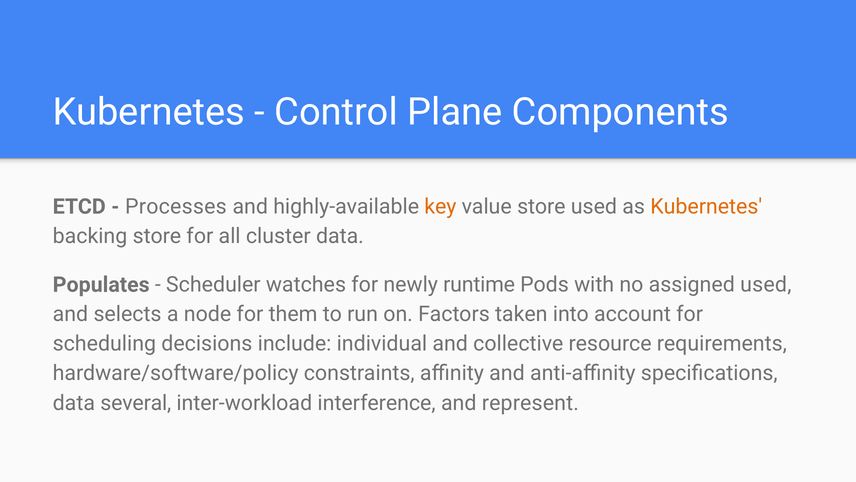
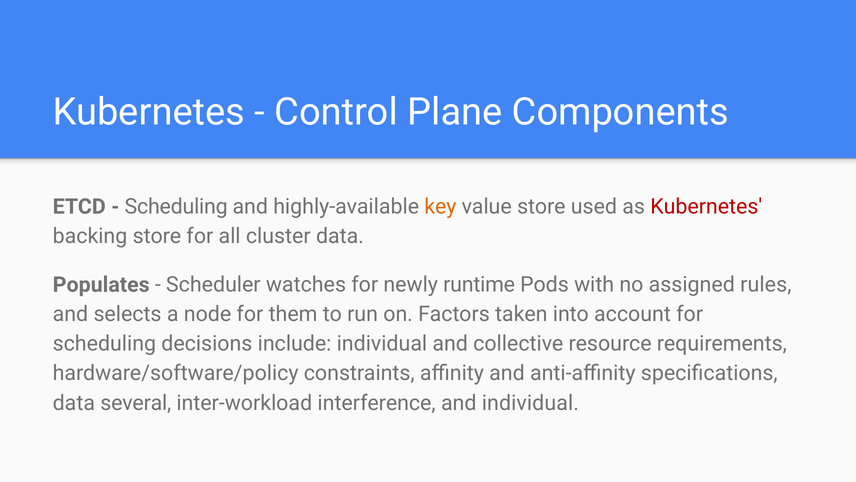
Processes at (176, 206): Processes -> Scheduling
Kubernetes at (706, 206) colour: orange -> red
assigned used: used -> rules
and represent: represent -> individual
